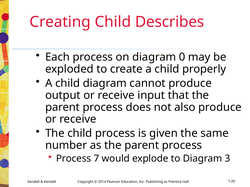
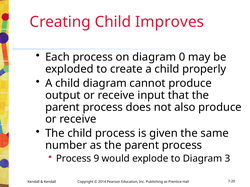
Describes: Describes -> Improves
7: 7 -> 9
